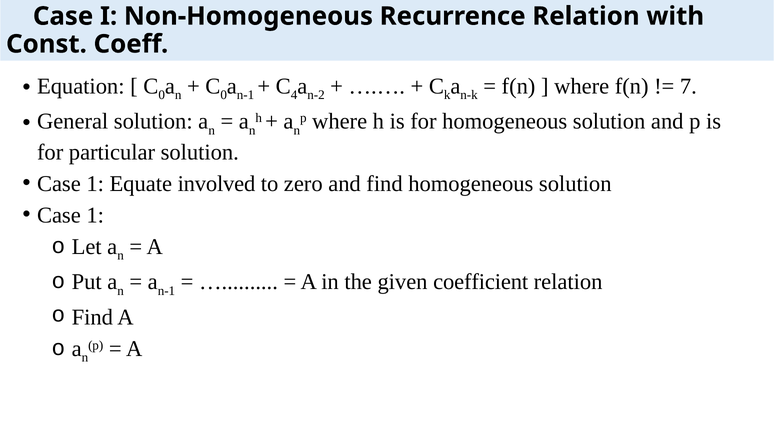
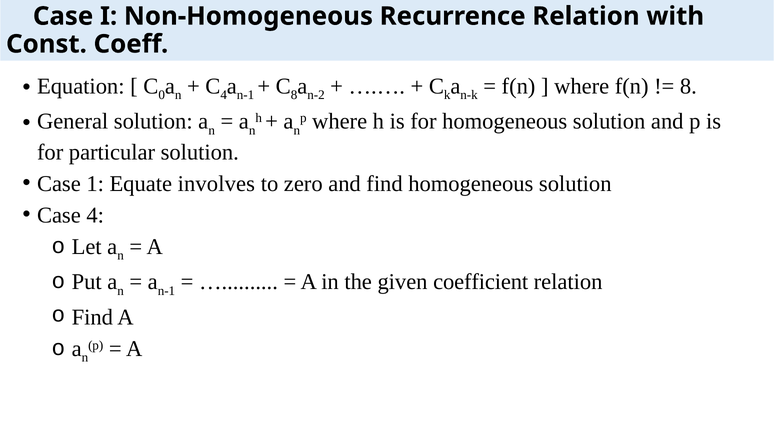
0 at (224, 95): 0 -> 4
4 at (294, 95): 4 -> 8
7 at (688, 86): 7 -> 8
involved: involved -> involves
1 at (95, 215): 1 -> 4
